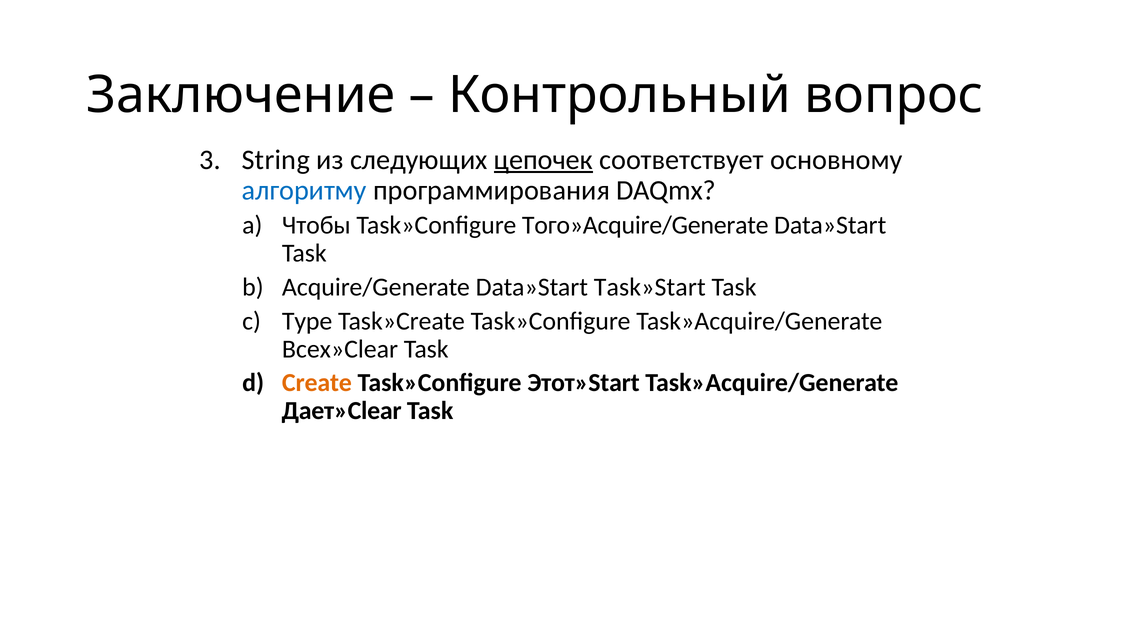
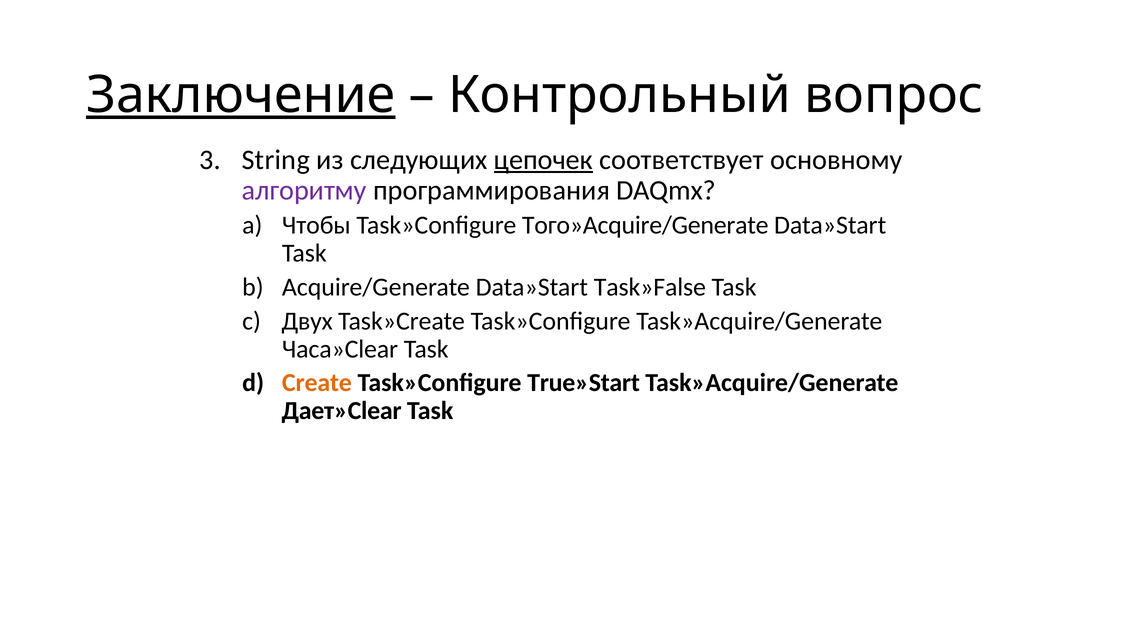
Заключение underline: none -> present
алгоритму colour: blue -> purple
Task»Start: Task»Start -> Task»False
Type: Type -> Двух
Всех»Clear: Всех»Clear -> Часа»Clear
Этот»Start: Этот»Start -> True»Start
